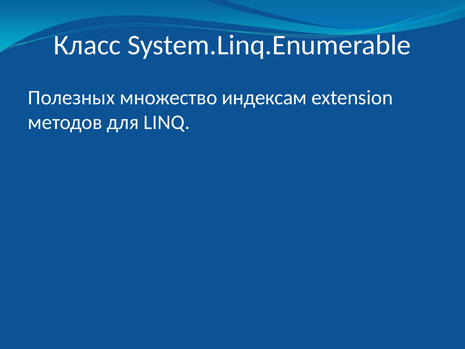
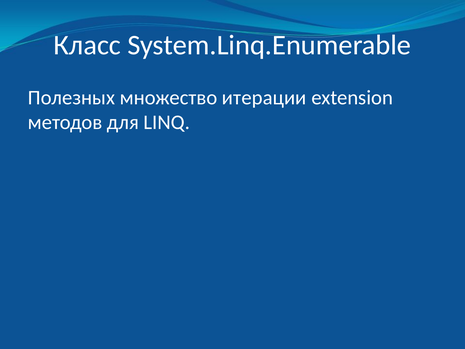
индексам: индексам -> итерации
